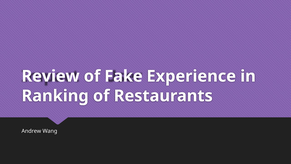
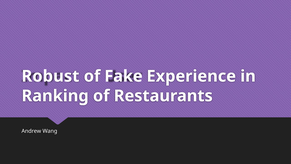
Review: Review -> Robust
